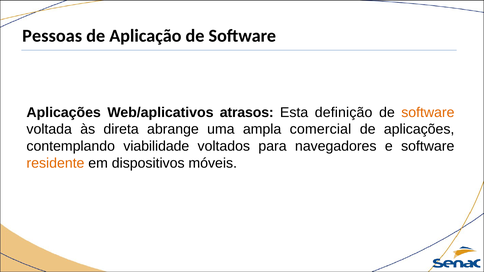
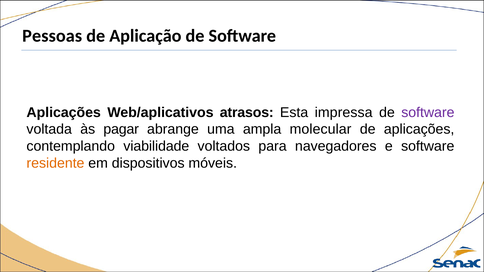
definição: definição -> impressa
software at (428, 112) colour: orange -> purple
direta: direta -> pagar
comercial: comercial -> molecular
